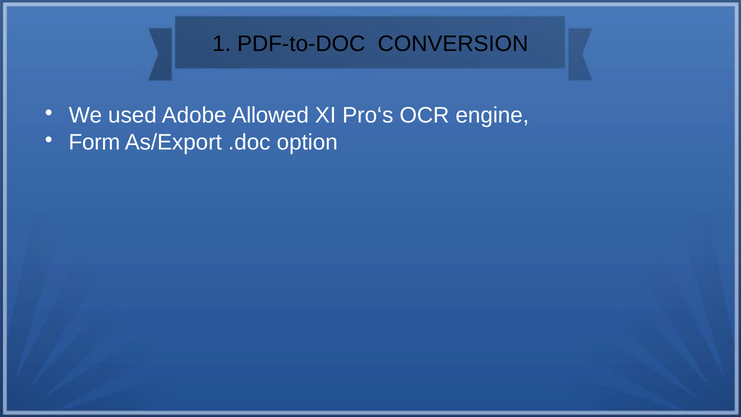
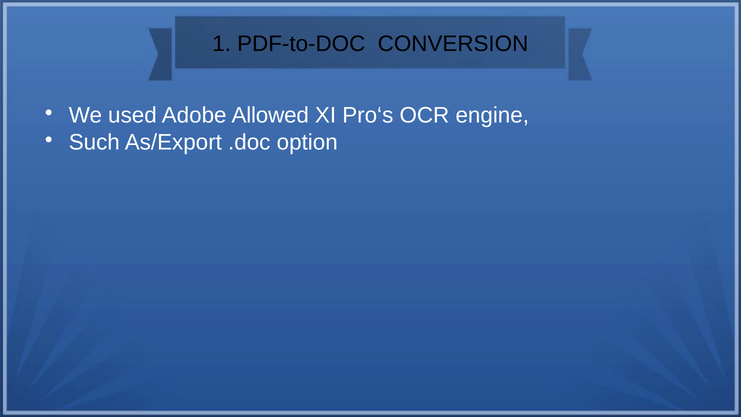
Form: Form -> Such
